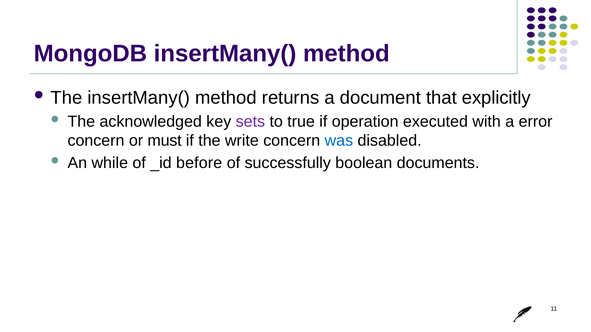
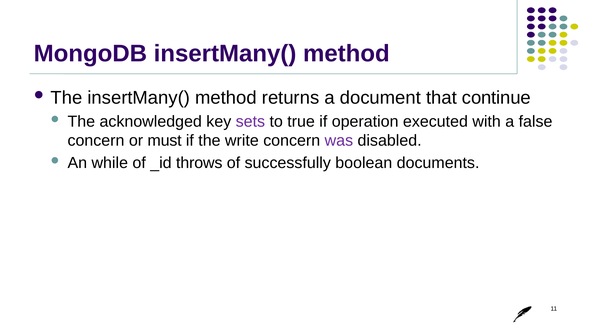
explicitly: explicitly -> continue
error: error -> false
was colour: blue -> purple
before: before -> throws
